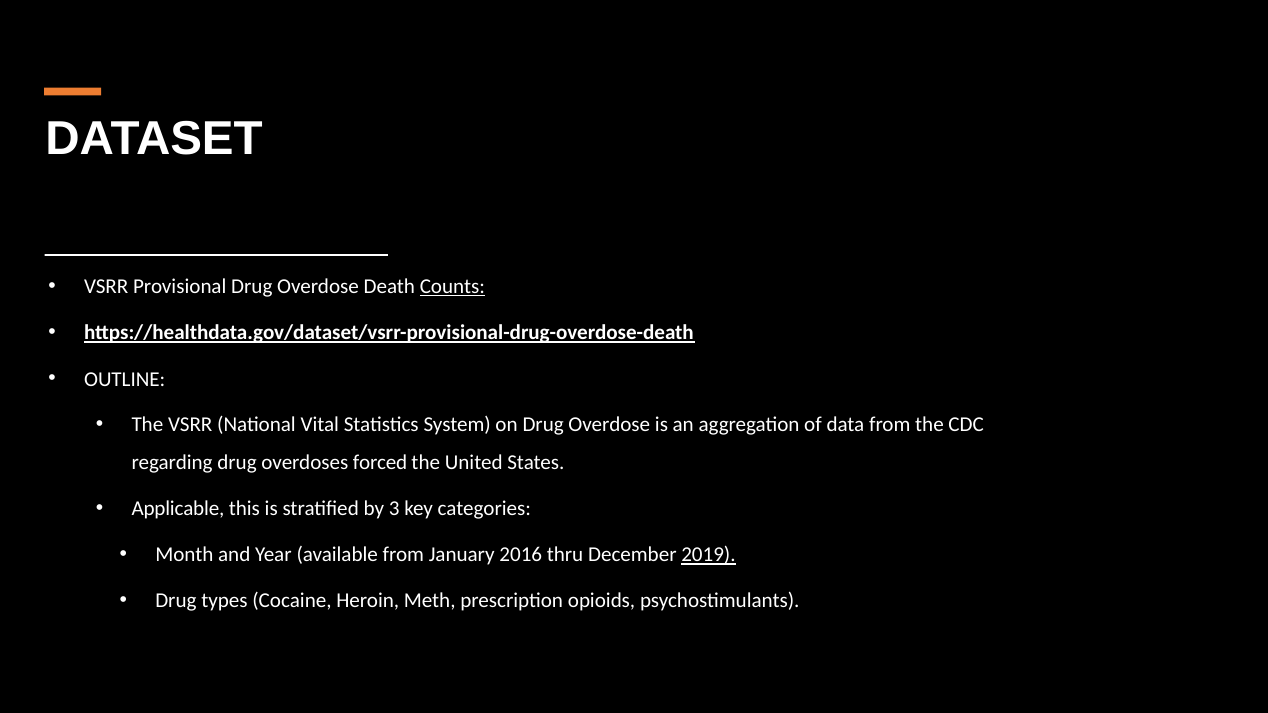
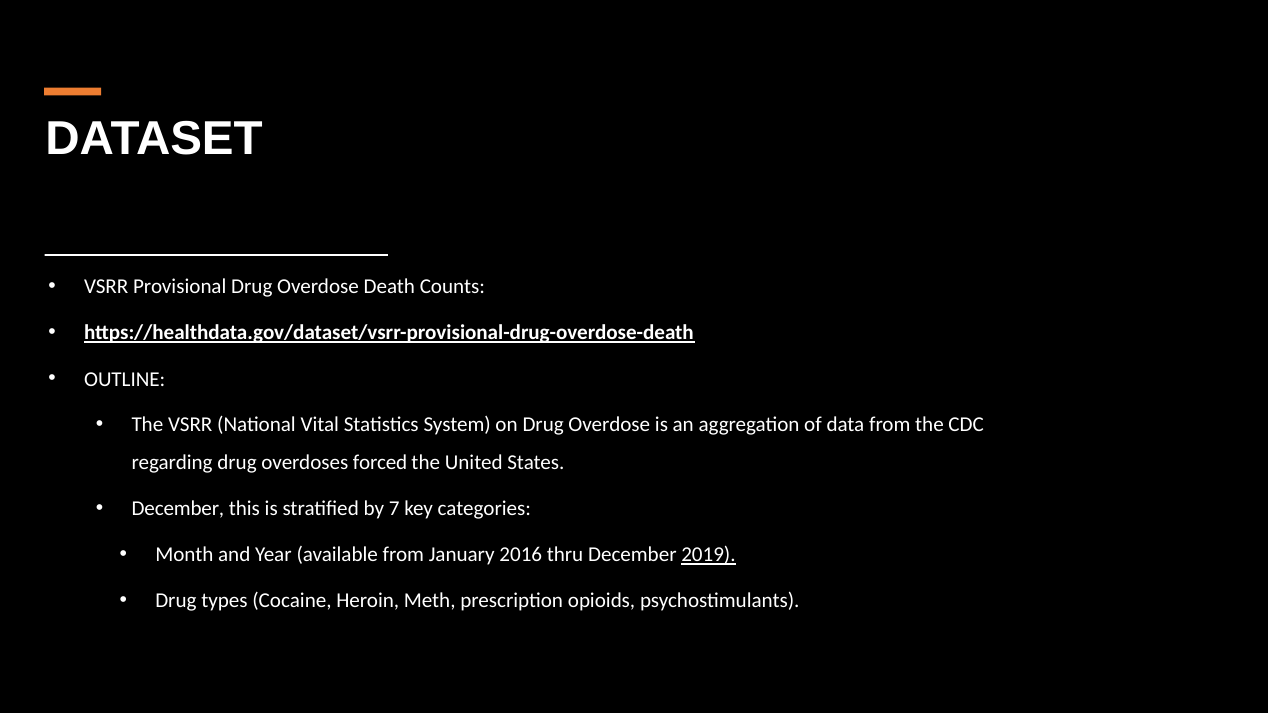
Counts underline: present -> none
Applicable at (178, 509): Applicable -> December
3: 3 -> 7
